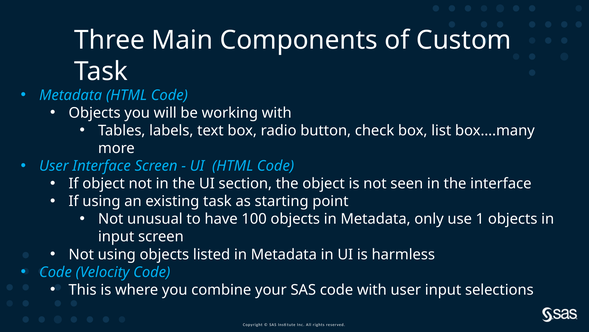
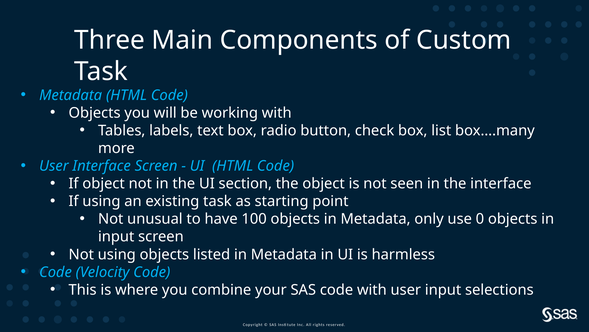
1: 1 -> 0
